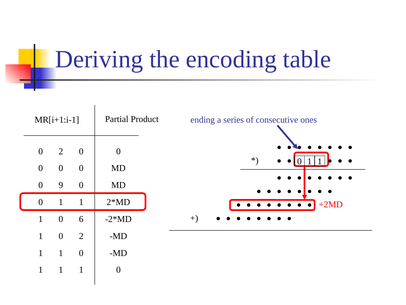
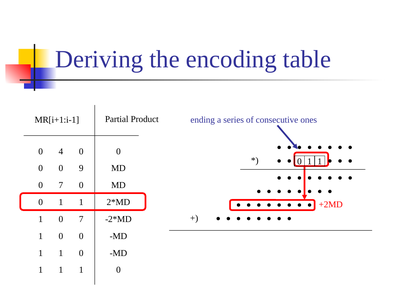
2 at (61, 151): 2 -> 4
0 at (81, 168): 0 -> 9
9 at (61, 185): 9 -> 7
1 0 6: 6 -> 7
1 0 2: 2 -> 0
